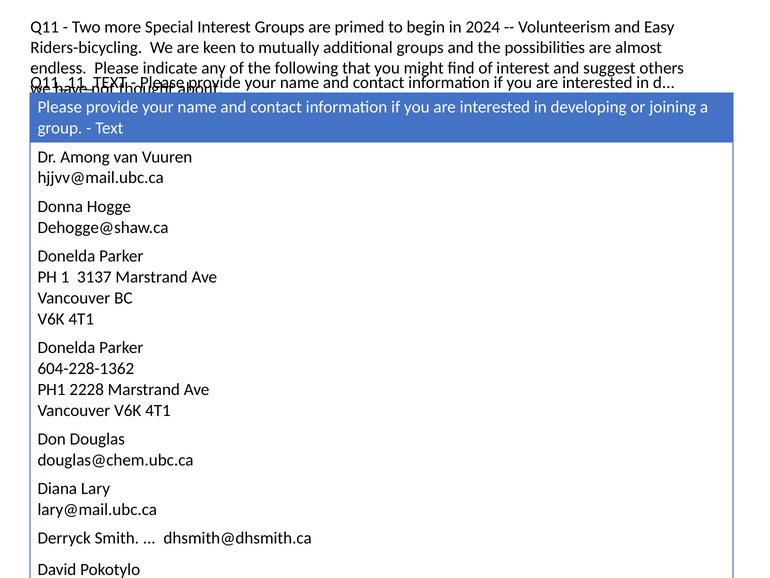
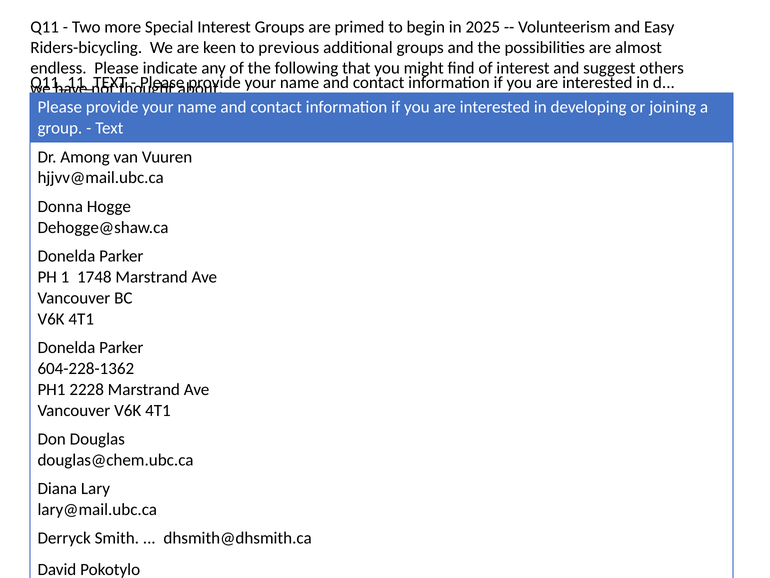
2024: 2024 -> 2025
mutually: mutually -> previous
3137: 3137 -> 1748
